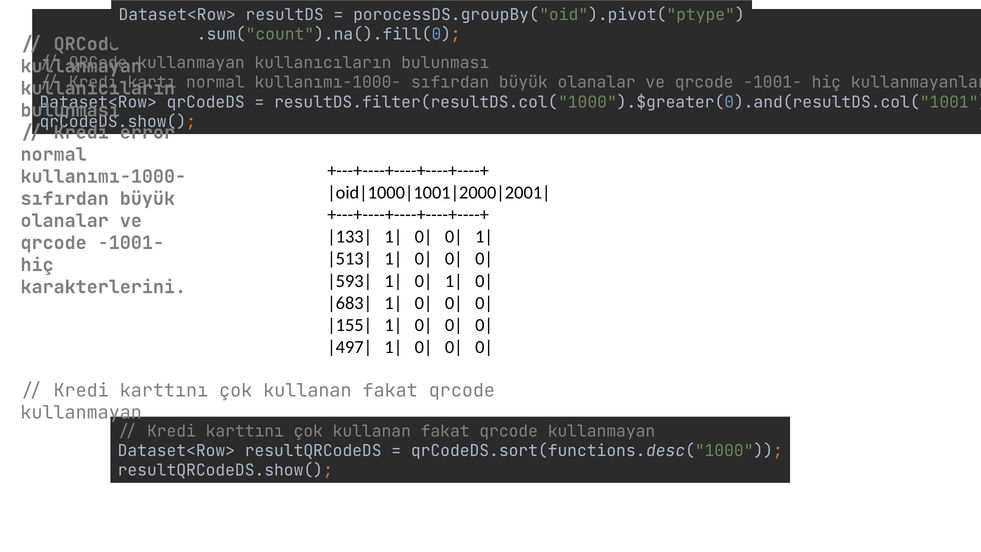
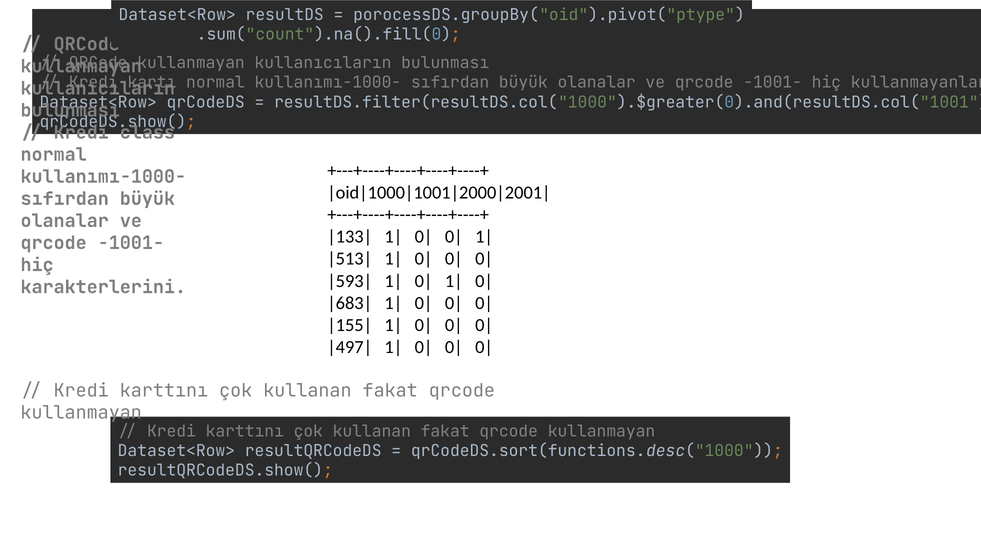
error: error -> class
